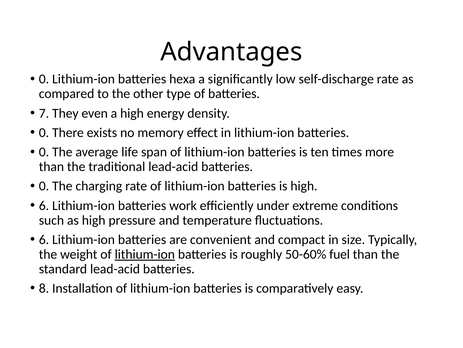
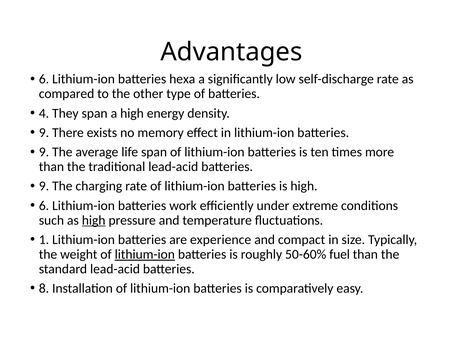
0 at (44, 79): 0 -> 6
7: 7 -> 4
They even: even -> span
0 at (44, 132): 0 -> 9
0 at (44, 152): 0 -> 9
0 at (44, 186): 0 -> 9
high at (94, 220) underline: none -> present
6 at (44, 239): 6 -> 1
convenient: convenient -> experience
